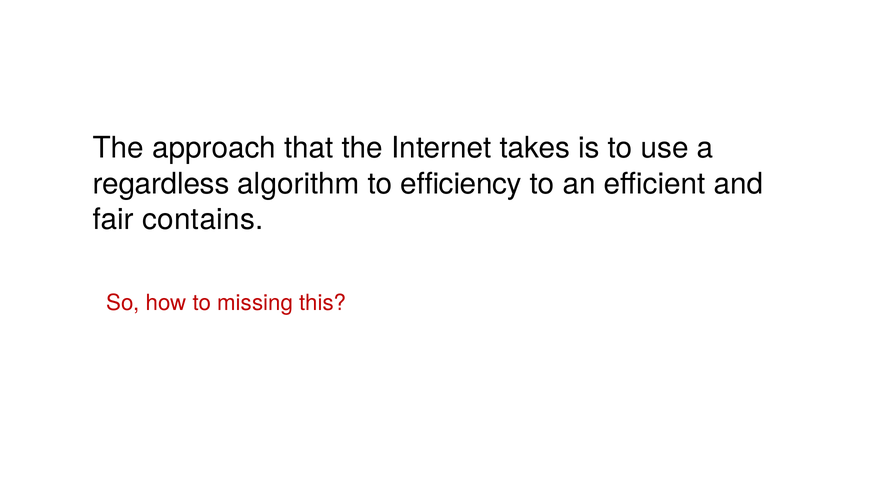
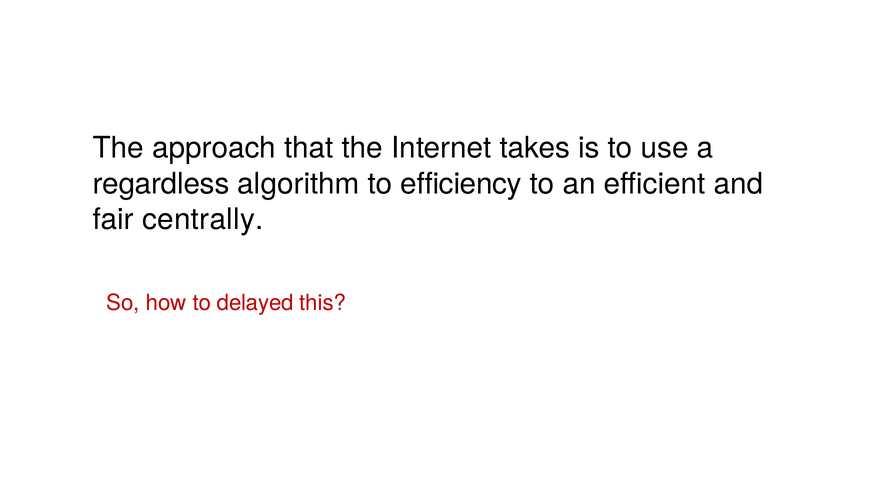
contains: contains -> centrally
missing: missing -> delayed
